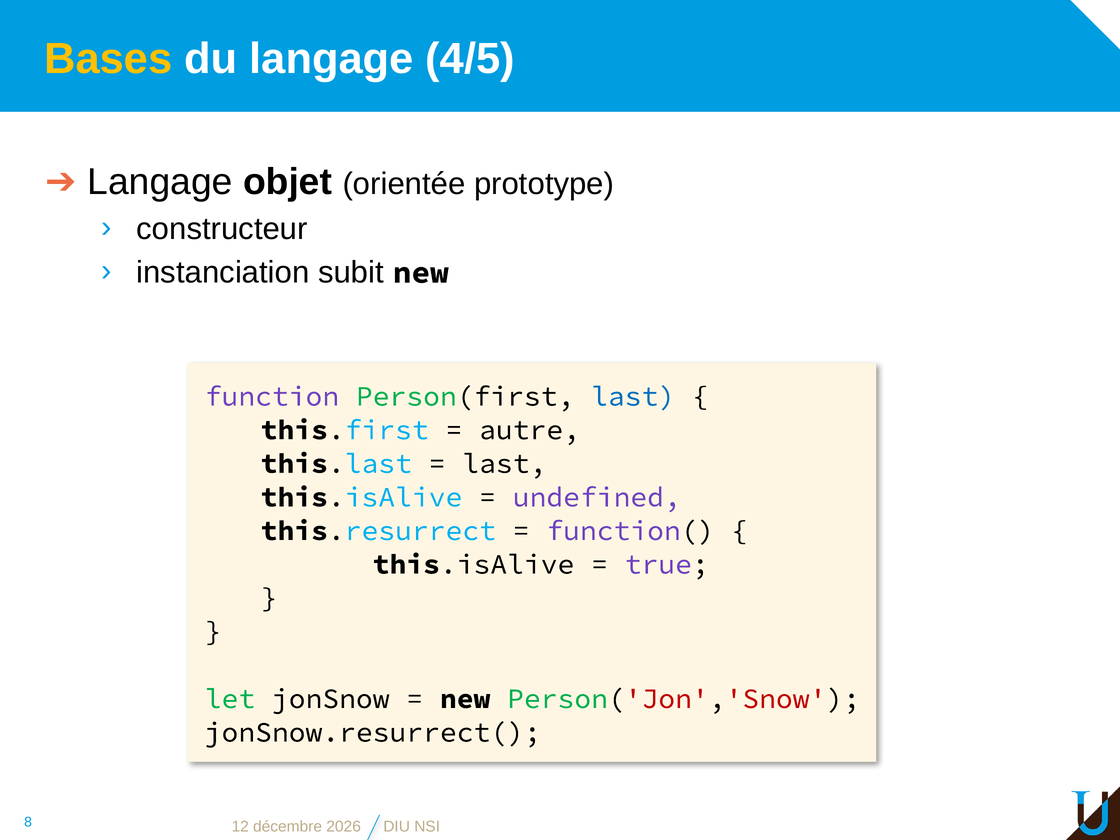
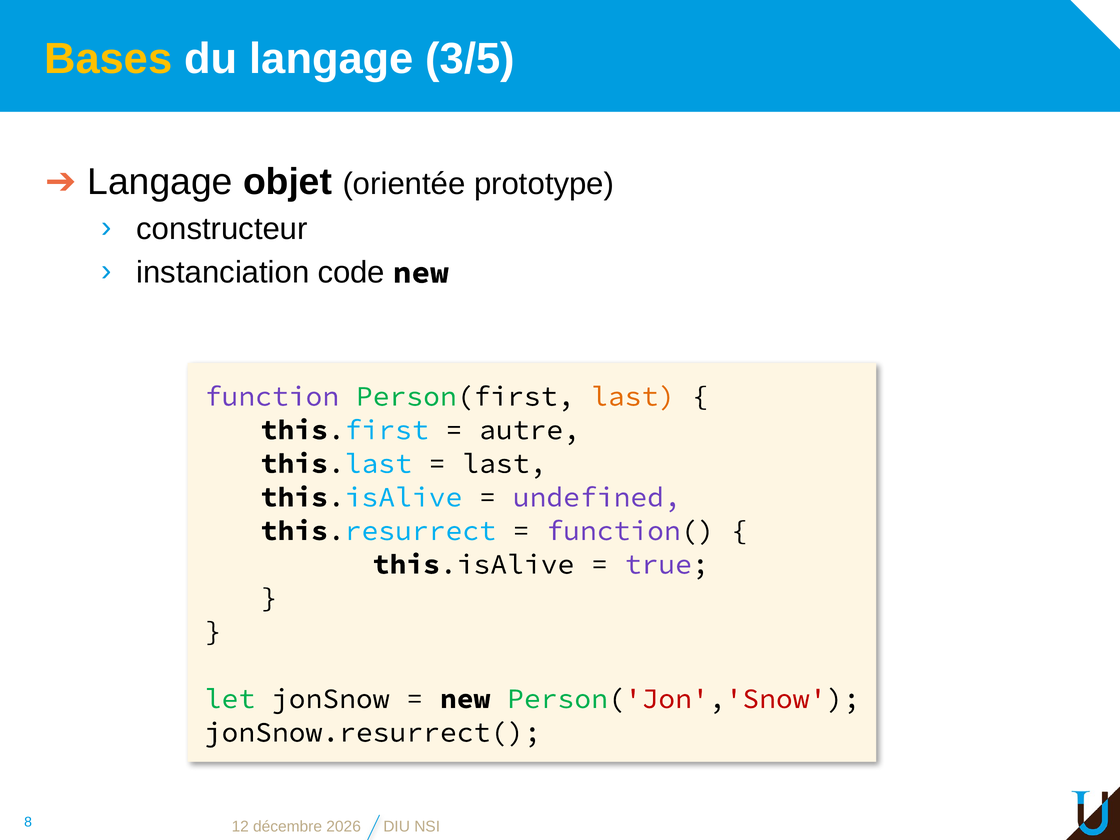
4/5: 4/5 -> 3/5
subit: subit -> code
last at (633, 396) colour: blue -> orange
